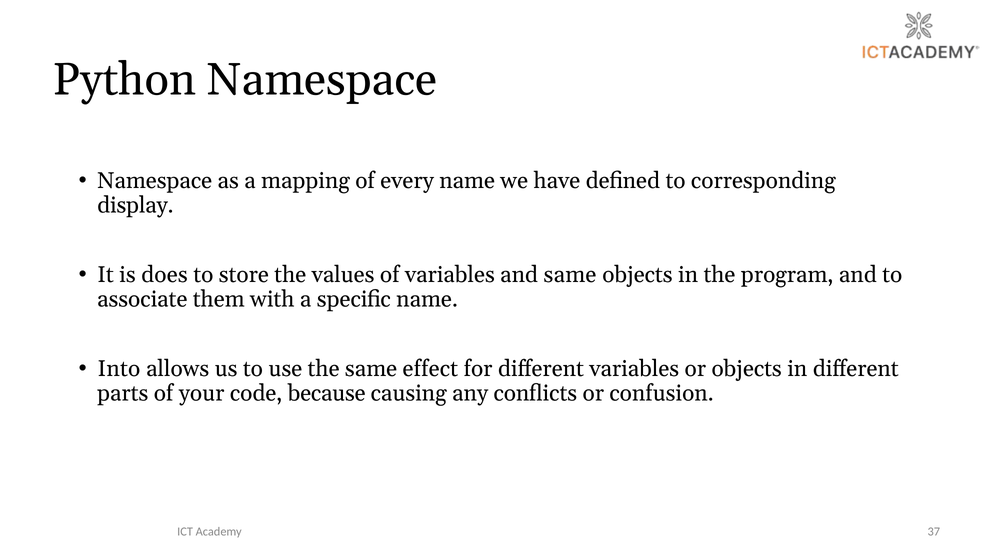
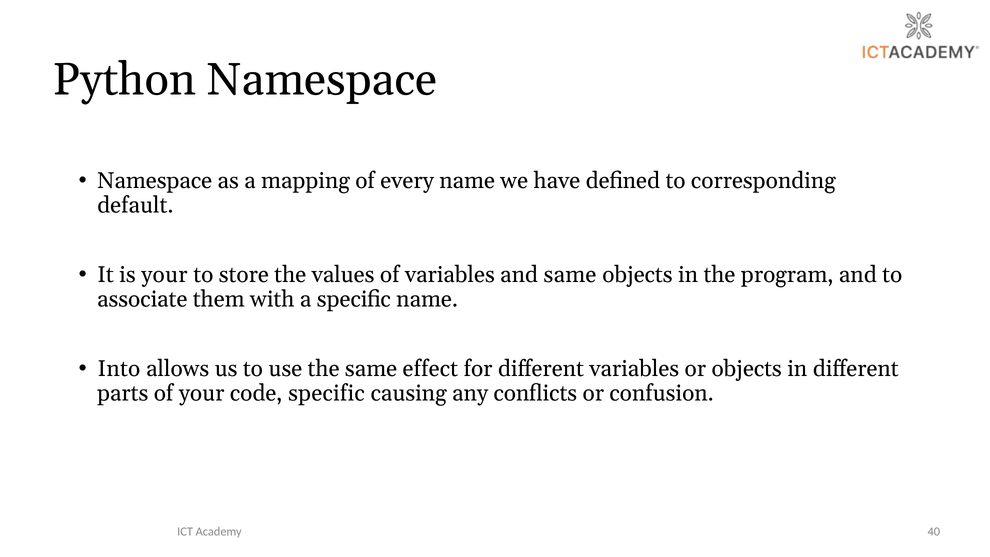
display: display -> default
is does: does -> your
code because: because -> specific
37: 37 -> 40
